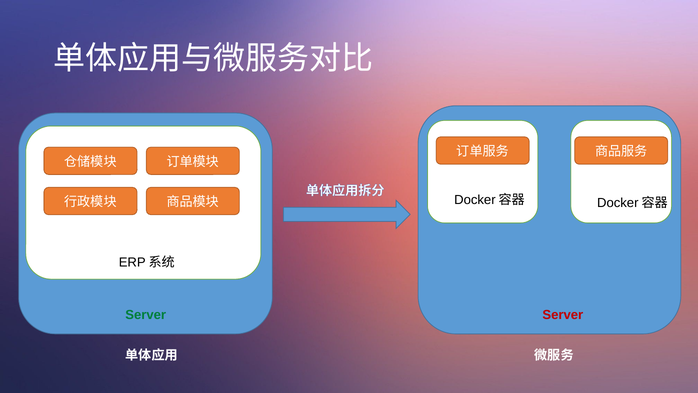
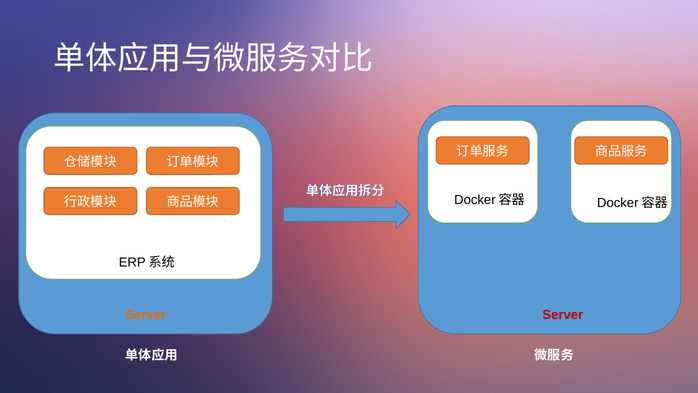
Server at (146, 315) colour: green -> orange
